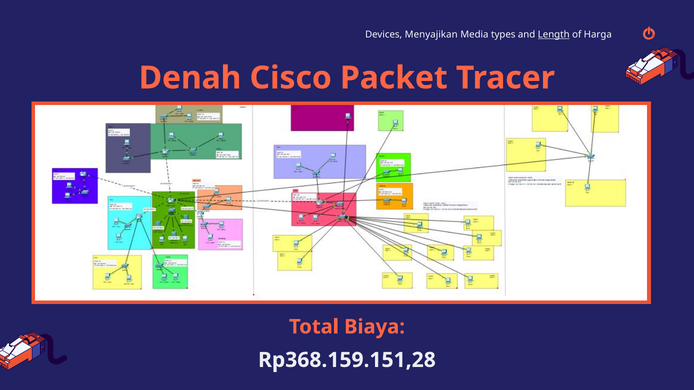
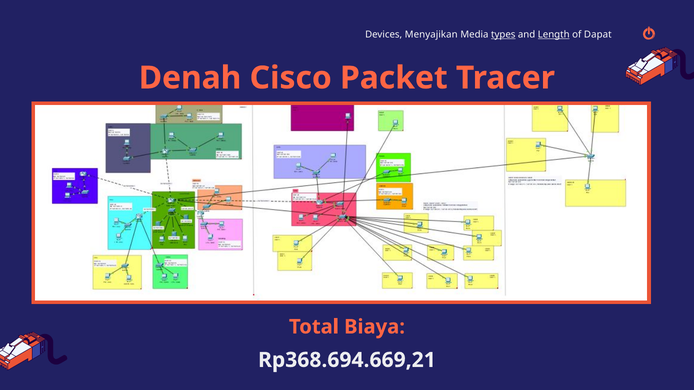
types underline: none -> present
Harga: Harga -> Dapat
Rp368.159.151,28: Rp368.159.151,28 -> Rp368.694.669,21
